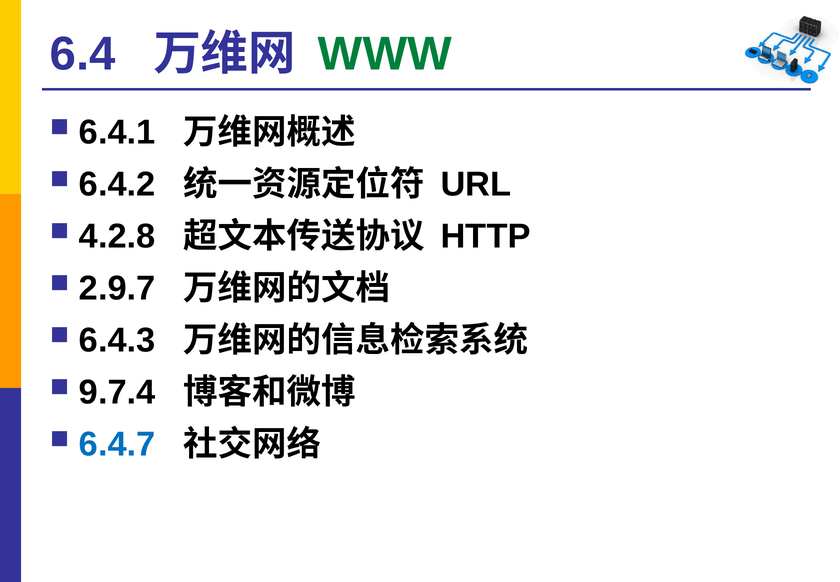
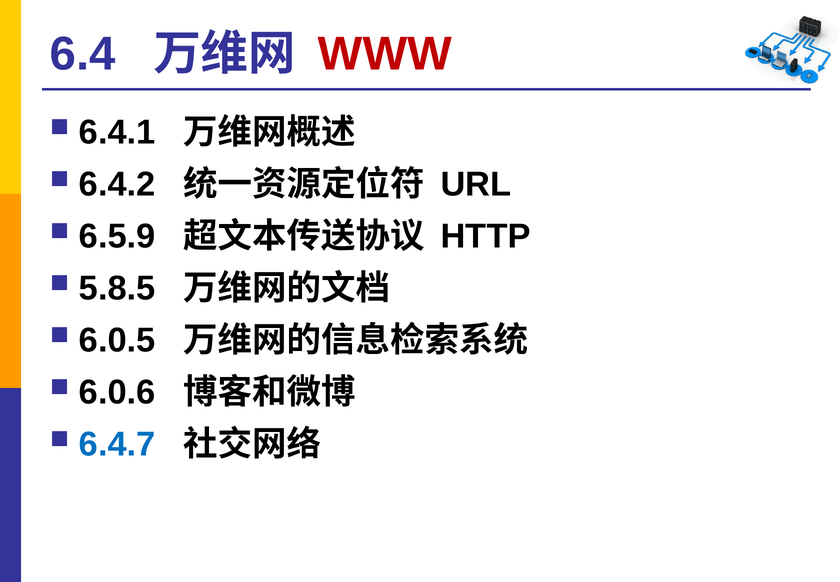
WWW colour: green -> red
4.2.8: 4.2.8 -> 6.5.9
2.9.7: 2.9.7 -> 5.8.5
6.4.3: 6.4.3 -> 6.0.5
9.7.4: 9.7.4 -> 6.0.6
